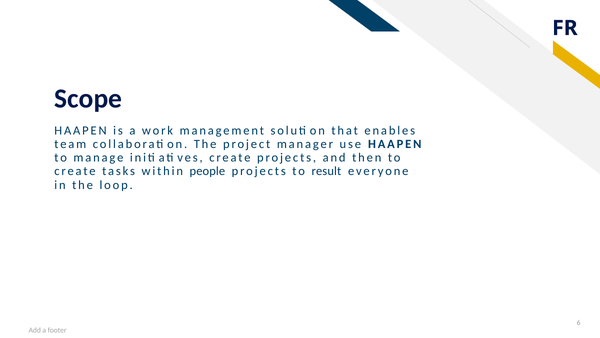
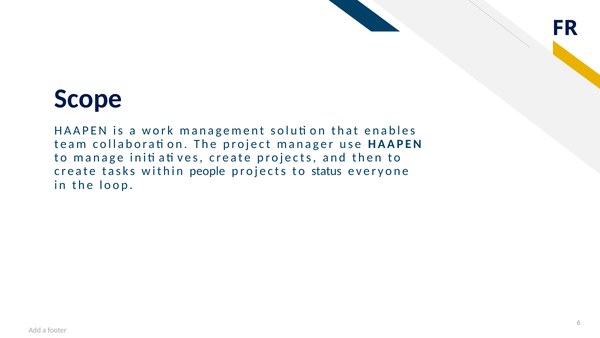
result: result -> status
